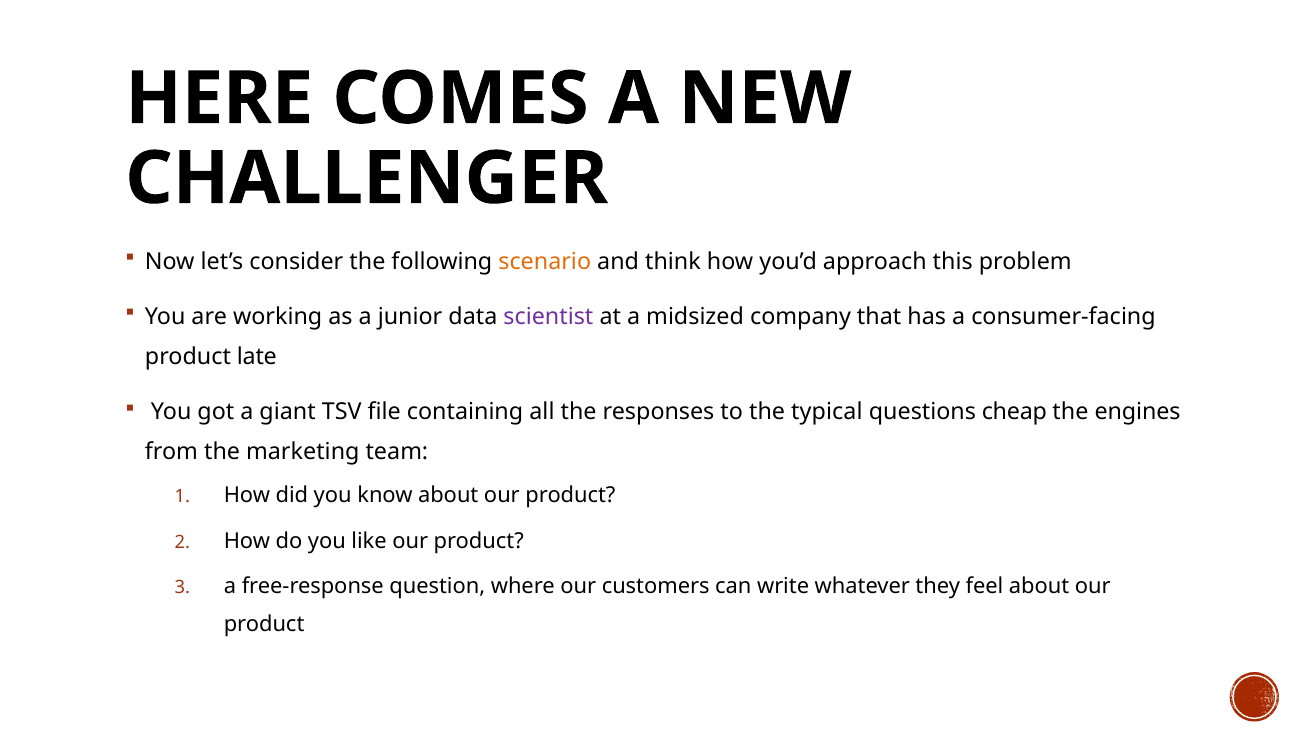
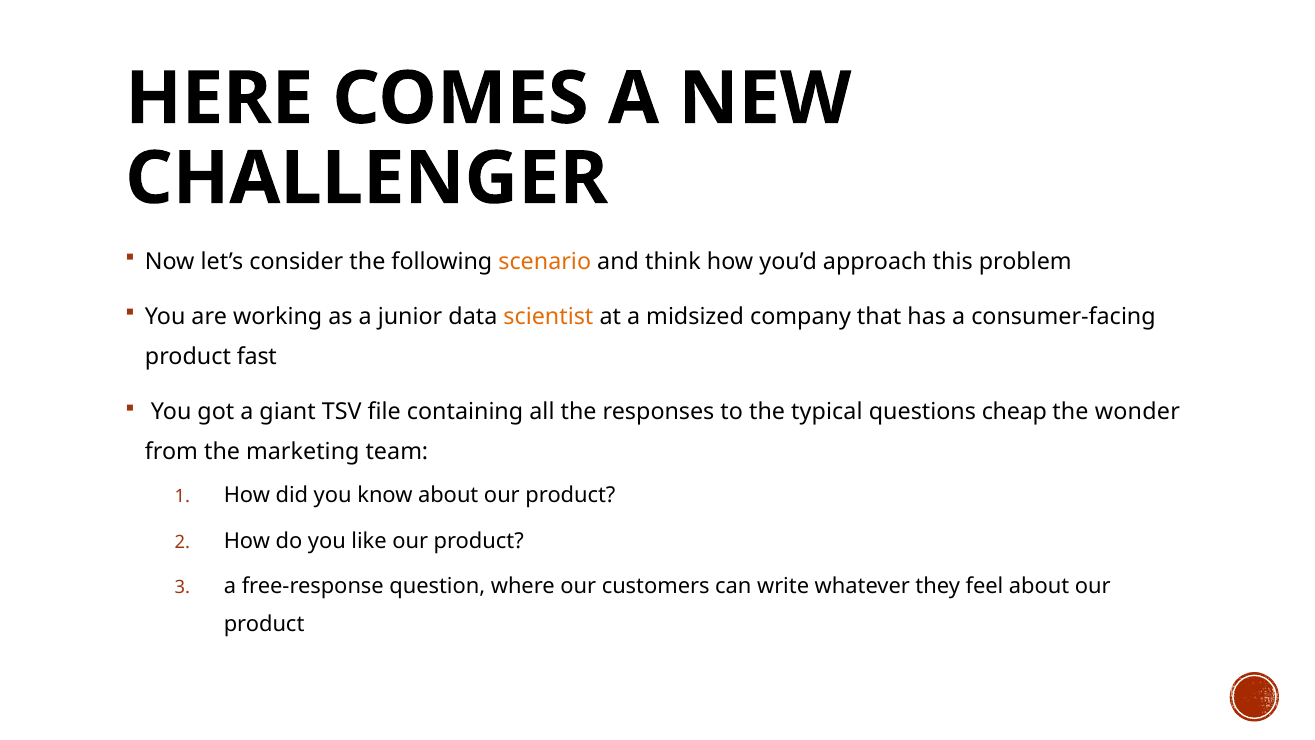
scientist colour: purple -> orange
late: late -> fast
engines: engines -> wonder
